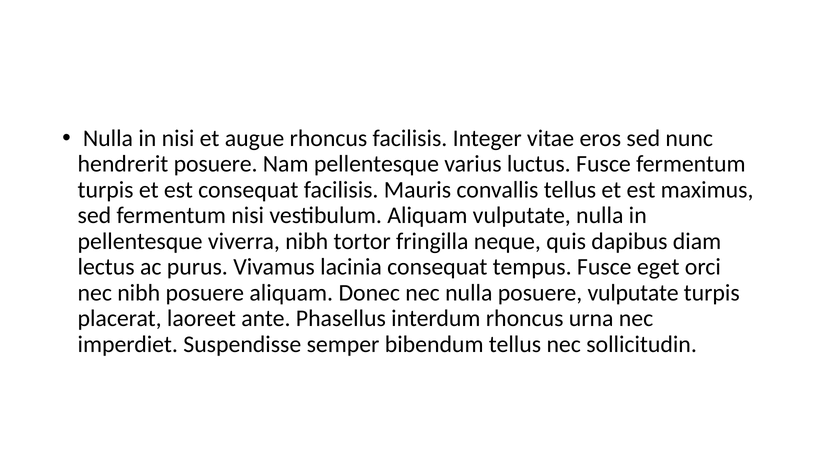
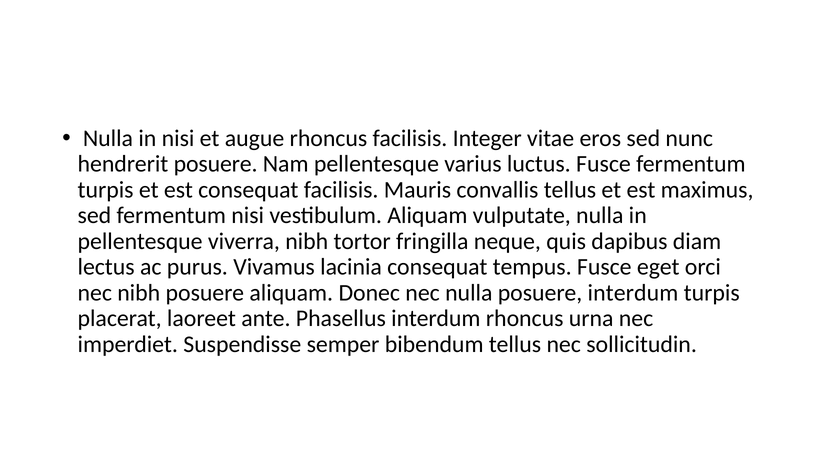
posuere vulputate: vulputate -> interdum
